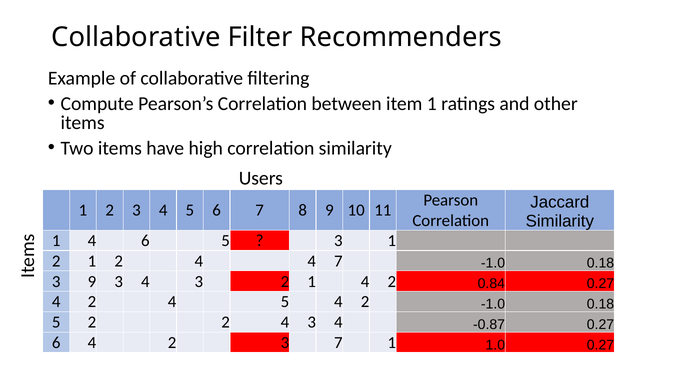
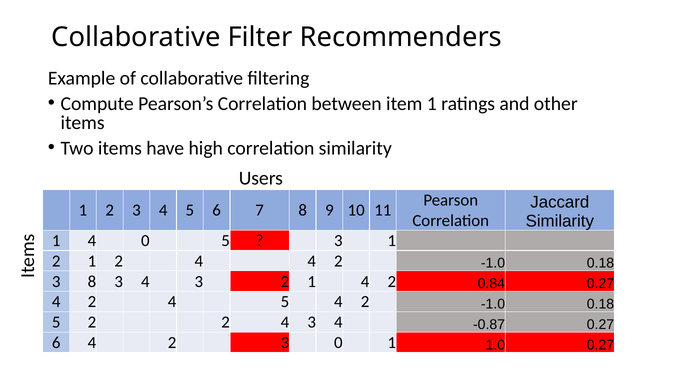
4 6: 6 -> 0
4 4 7: 7 -> 2
3 9: 9 -> 8
3 7: 7 -> 0
